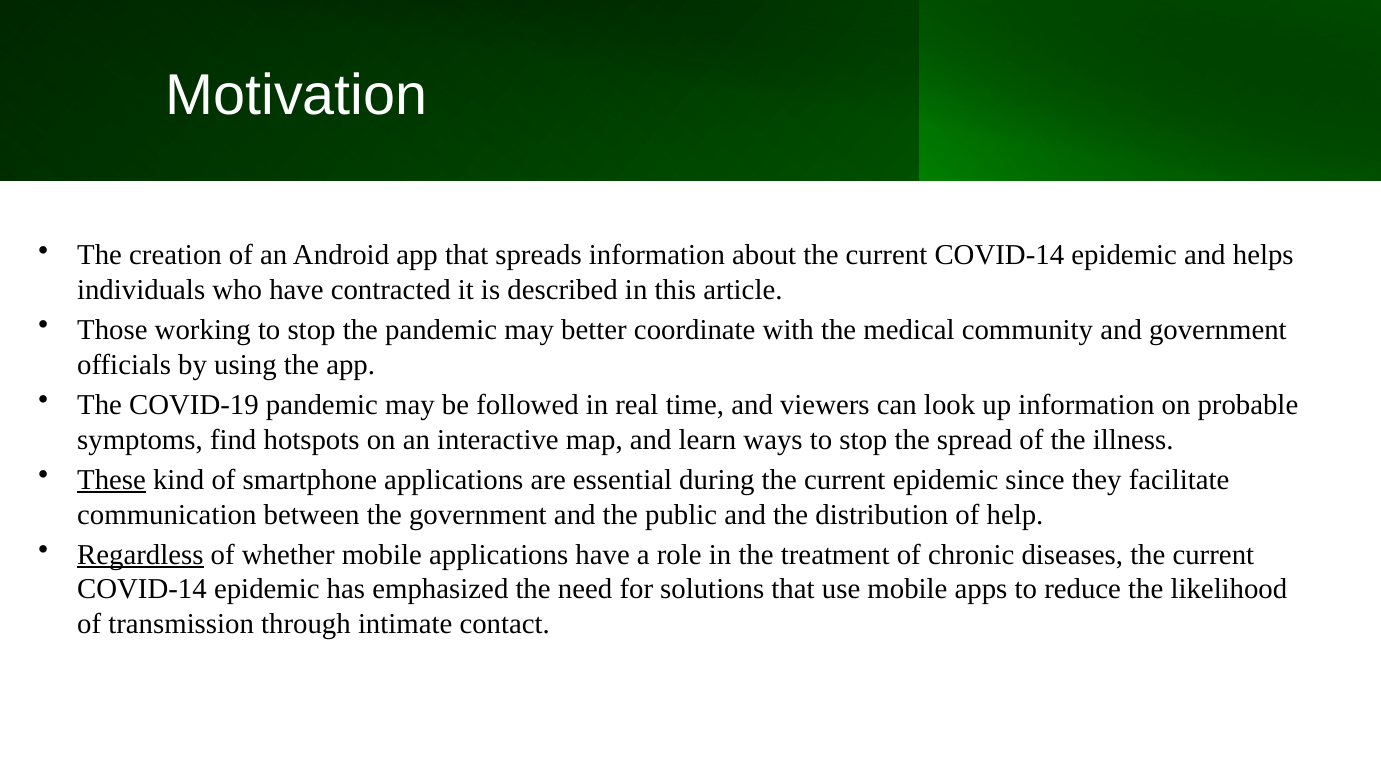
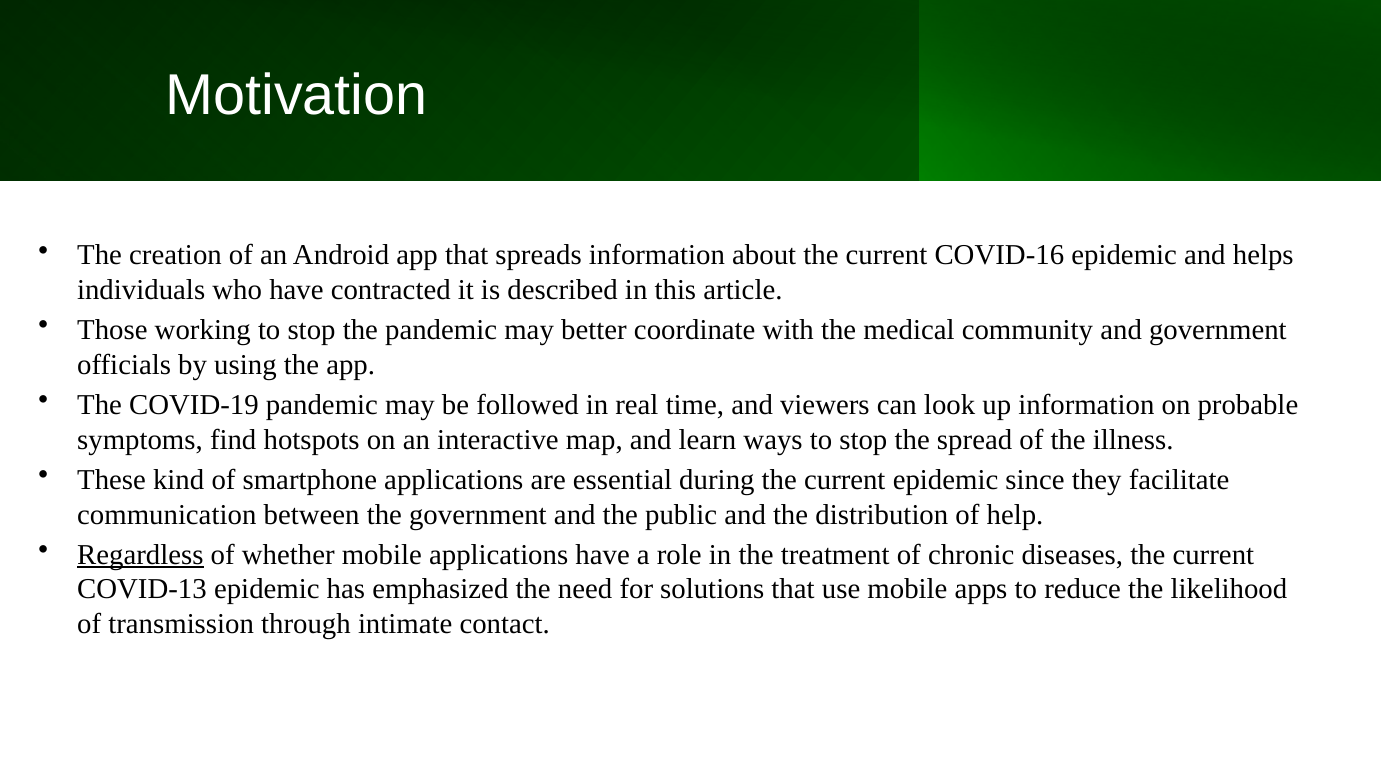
about the current COVID-14: COVID-14 -> COVID-16
These underline: present -> none
COVID-14 at (142, 589): COVID-14 -> COVID-13
